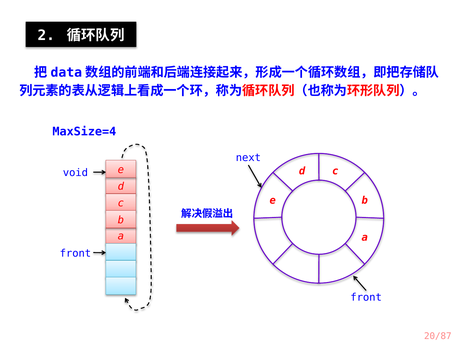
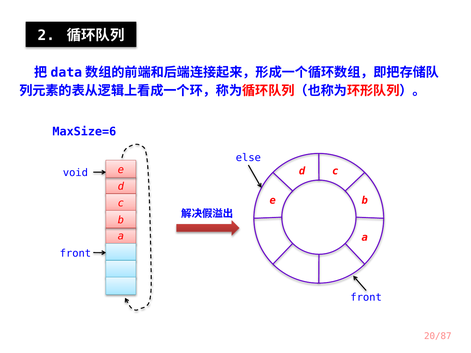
MaxSize=4: MaxSize=4 -> MaxSize=6
next: next -> else
